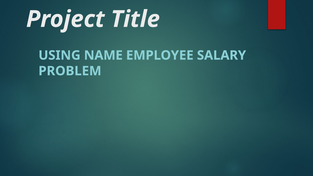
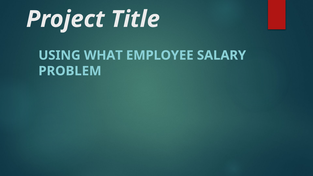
NAME: NAME -> WHAT
